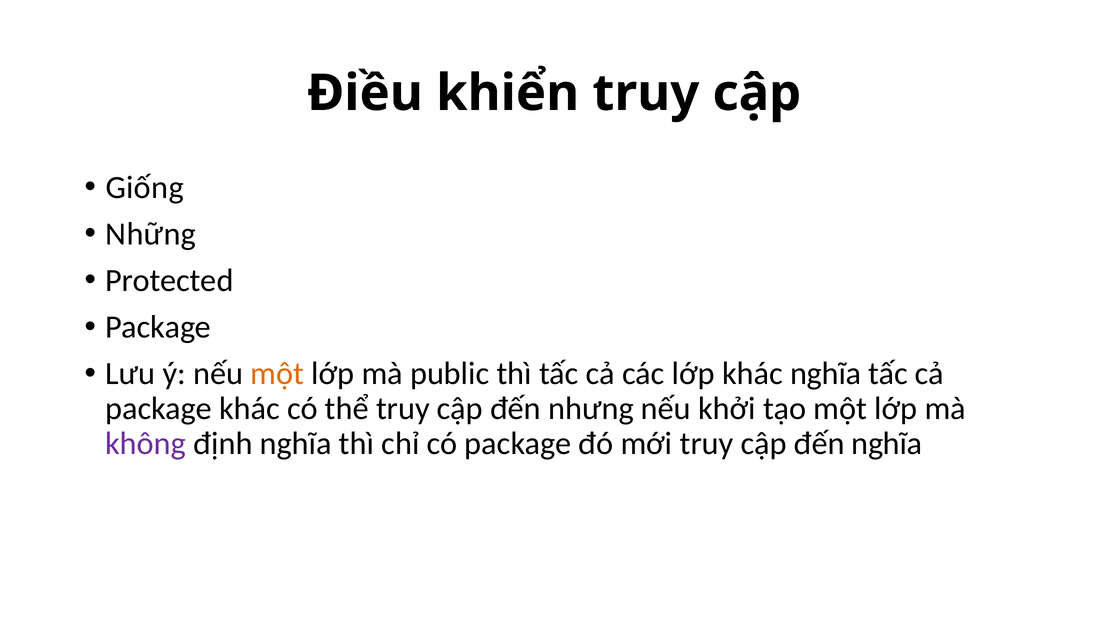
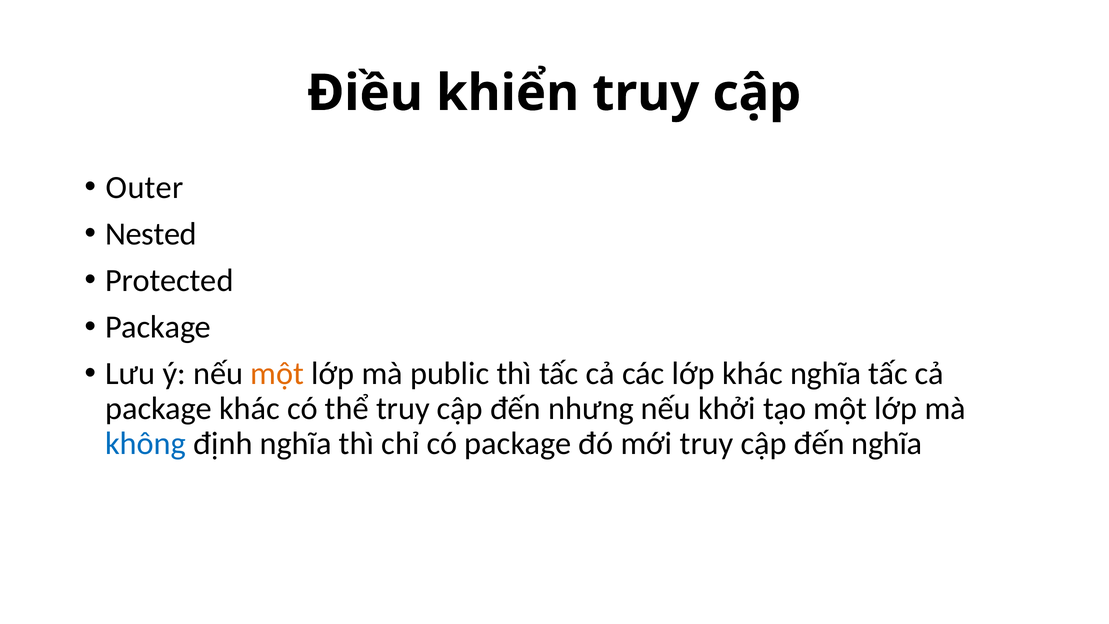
Giống: Giống -> Outer
Những: Những -> Nested
không colour: purple -> blue
